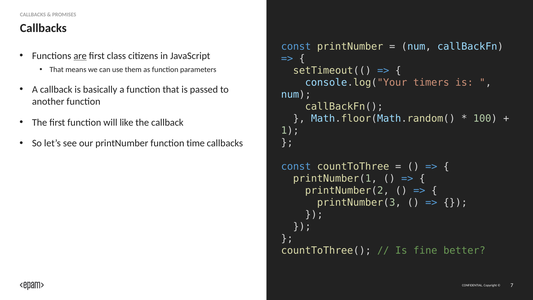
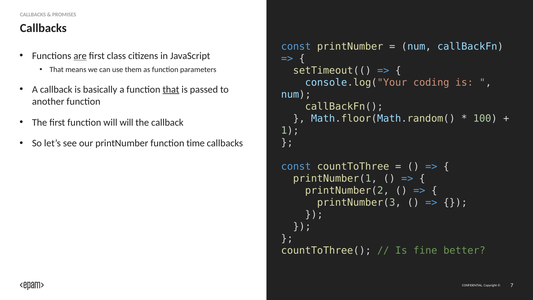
timers: timers -> coding
that at (171, 89) underline: none -> present
will like: like -> will
